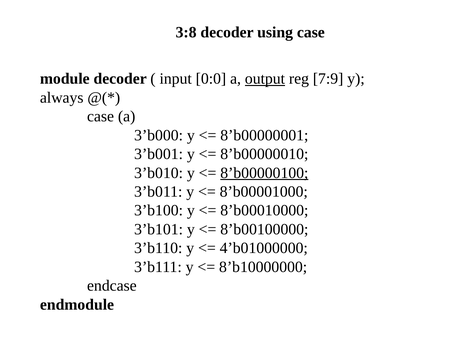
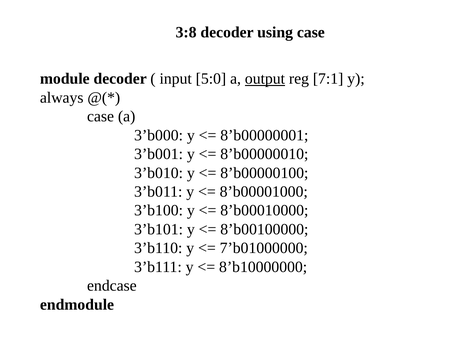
0:0: 0:0 -> 5:0
7:9: 7:9 -> 7:1
8’b00000100 underline: present -> none
4’b01000000: 4’b01000000 -> 7’b01000000
